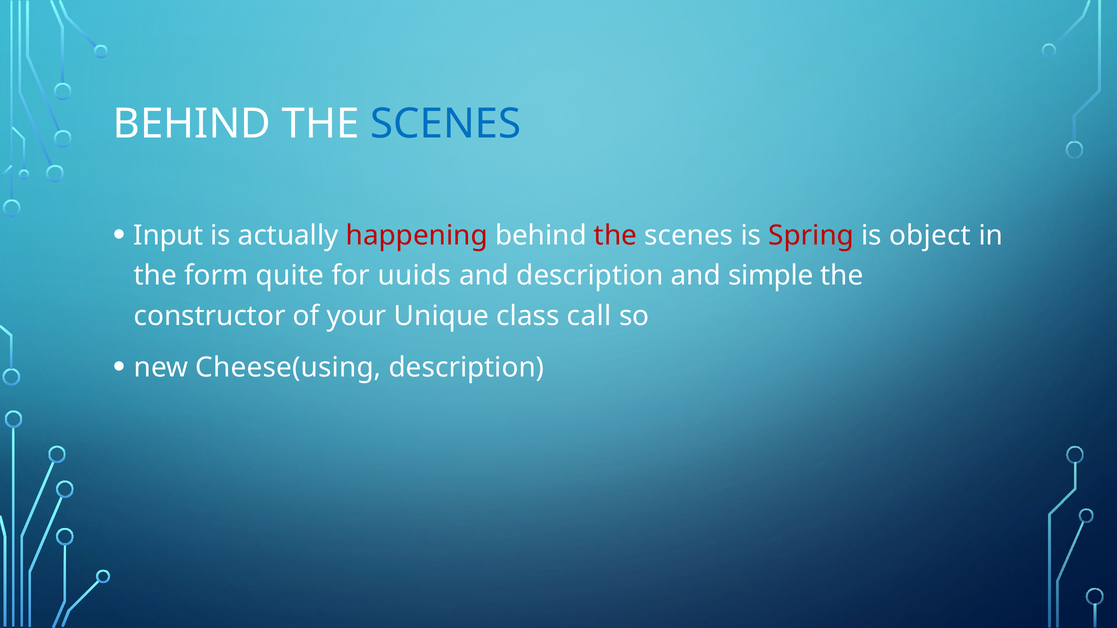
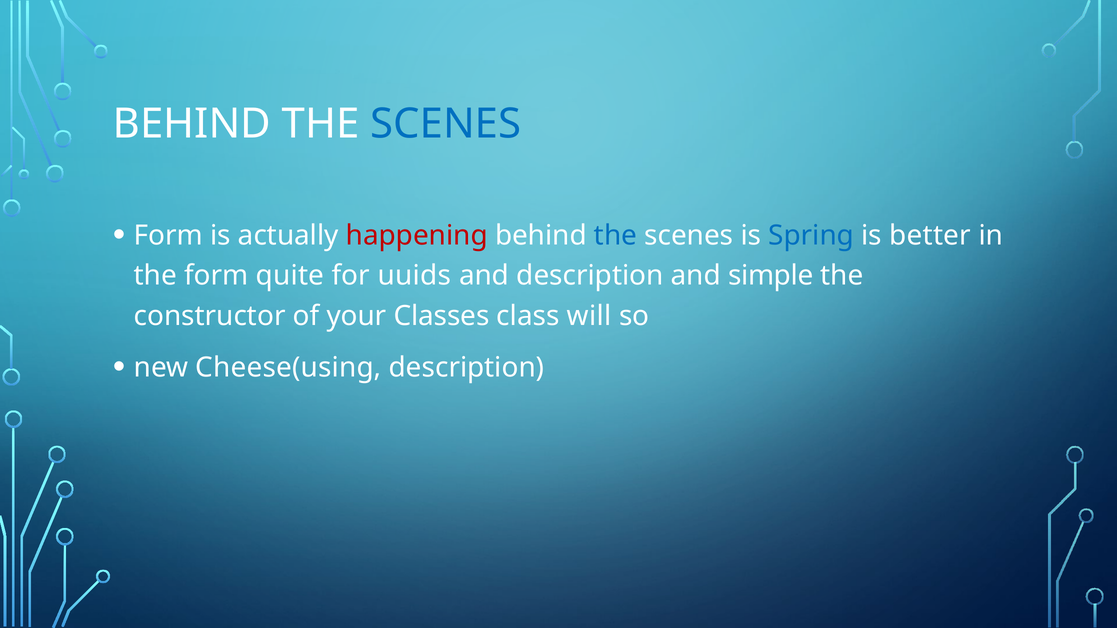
Input at (168, 236): Input -> Form
the at (616, 236) colour: red -> blue
Spring colour: red -> blue
object: object -> better
Unique: Unique -> Classes
call: call -> will
